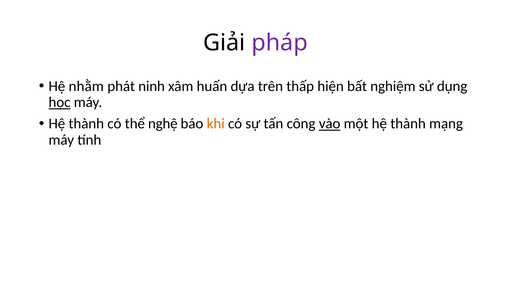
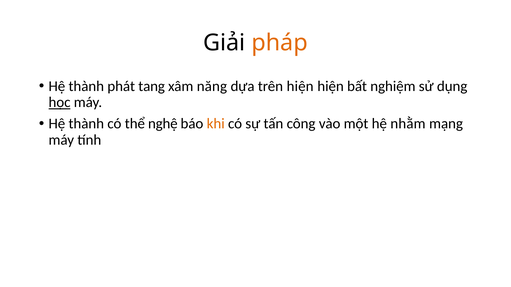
pháp colour: purple -> orange
nhằm at (86, 86): nhằm -> thành
ninh: ninh -> tang
huấn: huấn -> năng
trên thấp: thấp -> hiện
vào underline: present -> none
một hệ thành: thành -> nhằm
